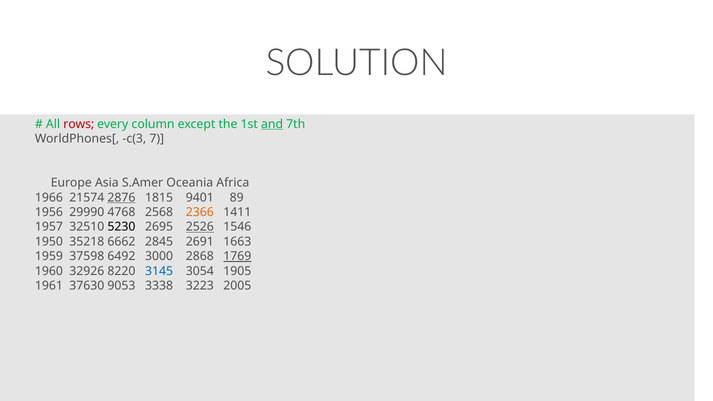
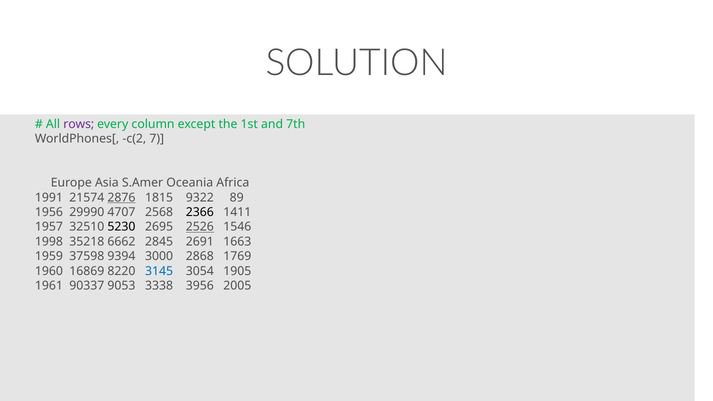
rows colour: red -> purple
and underline: present -> none
c(3: c(3 -> c(2
1966: 1966 -> 1991
9401: 9401 -> 9322
4768: 4768 -> 4707
2366 colour: orange -> black
1950: 1950 -> 1998
6492: 6492 -> 9394
1769 underline: present -> none
32926: 32926 -> 16869
37630: 37630 -> 90337
3223: 3223 -> 3956
